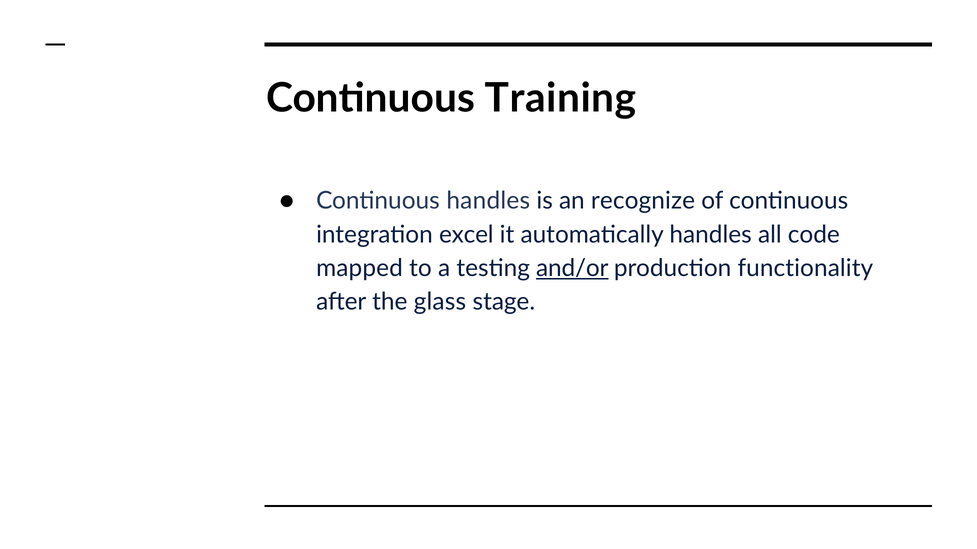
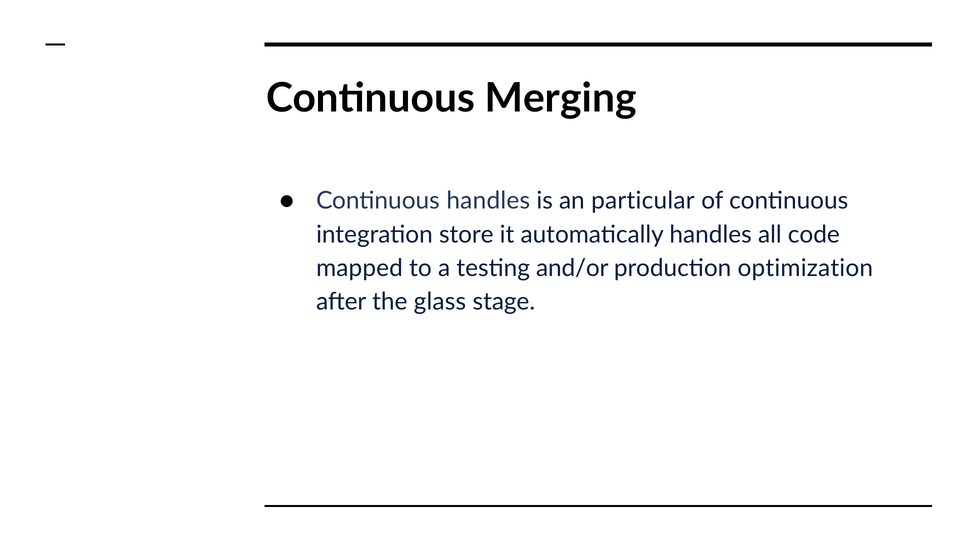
Training: Training -> Merging
recognize: recognize -> particular
excel: excel -> store
and/or underline: present -> none
functionality: functionality -> optimization
